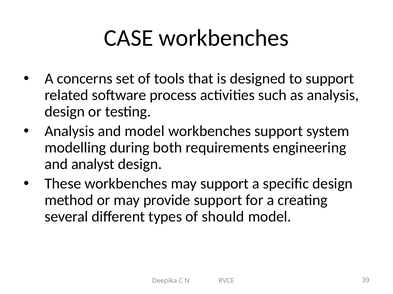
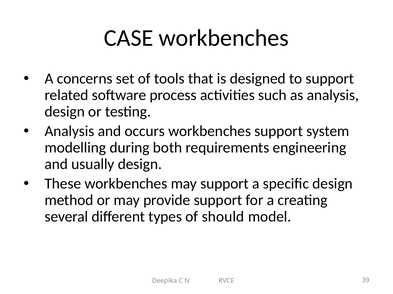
and model: model -> occurs
analyst: analyst -> usually
